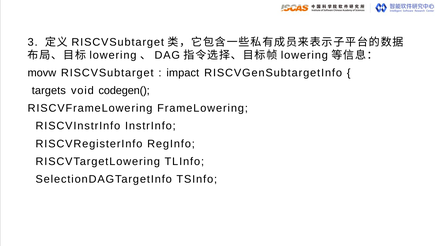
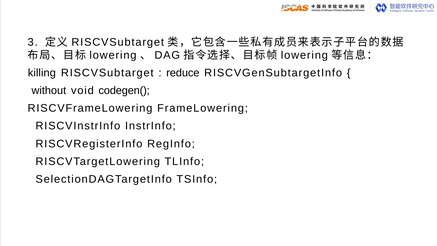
movw: movw -> killing
impact: impact -> reduce
targets: targets -> without
